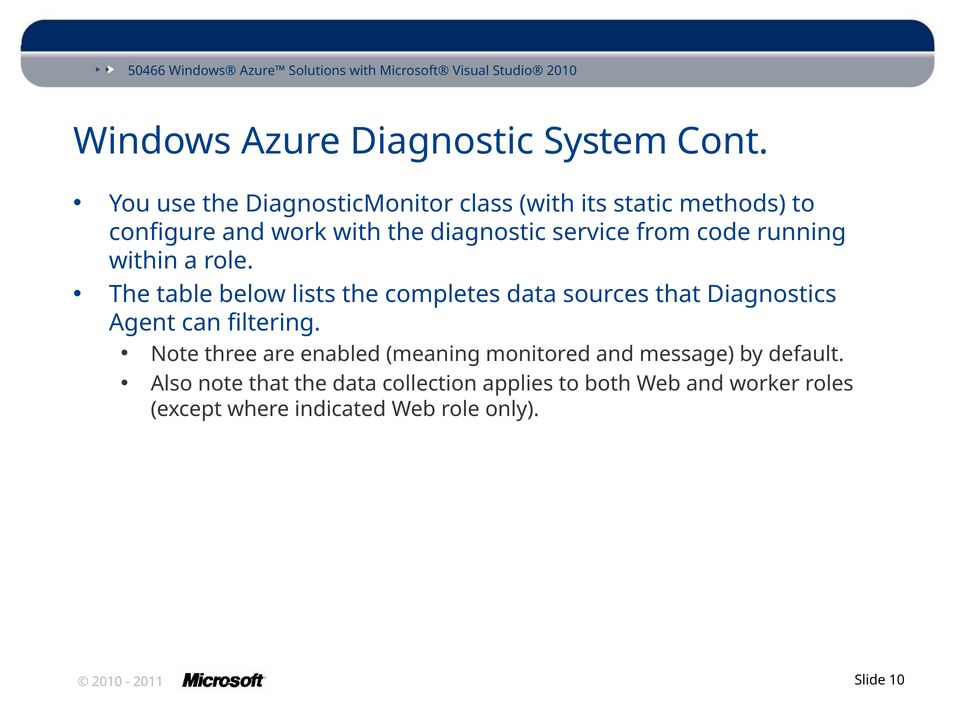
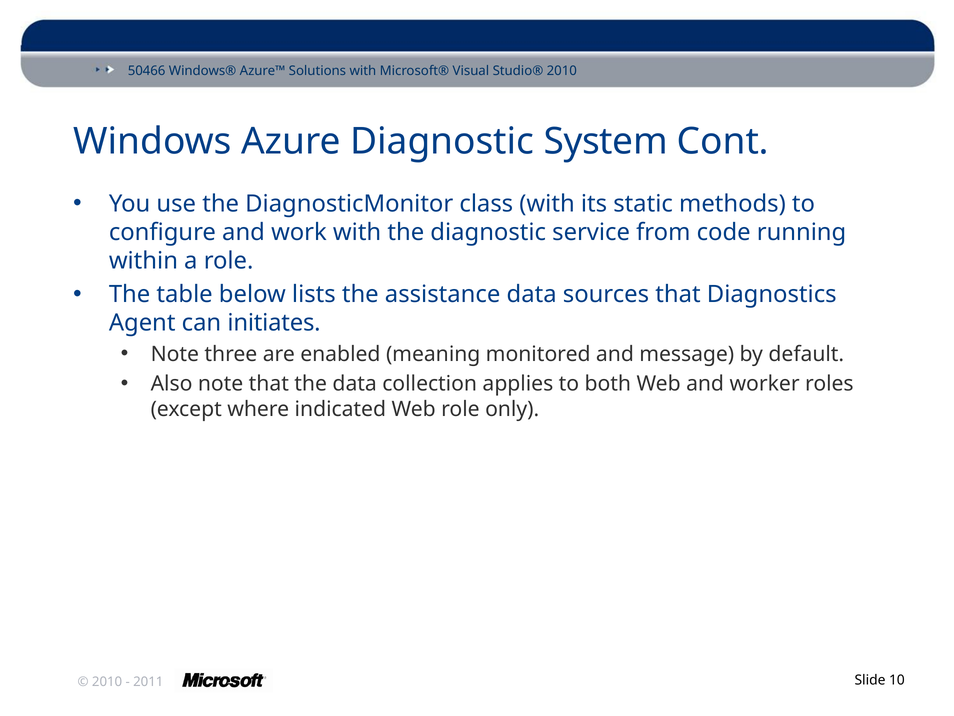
completes: completes -> assistance
filtering: filtering -> initiates
